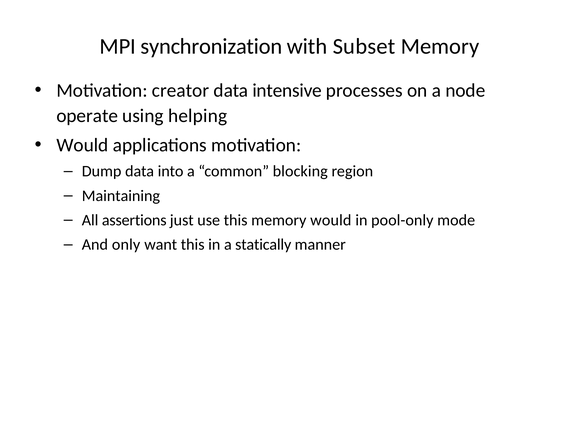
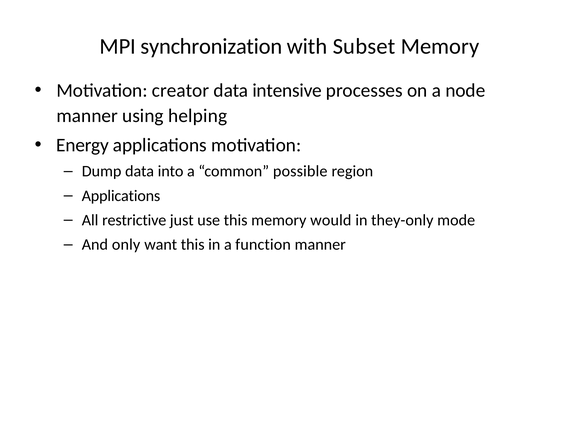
operate at (87, 116): operate -> manner
Would at (82, 145): Would -> Energy
blocking: blocking -> possible
Maintaining at (121, 196): Maintaining -> Applications
assertions: assertions -> restrictive
pool-only: pool-only -> they-only
statically: statically -> function
